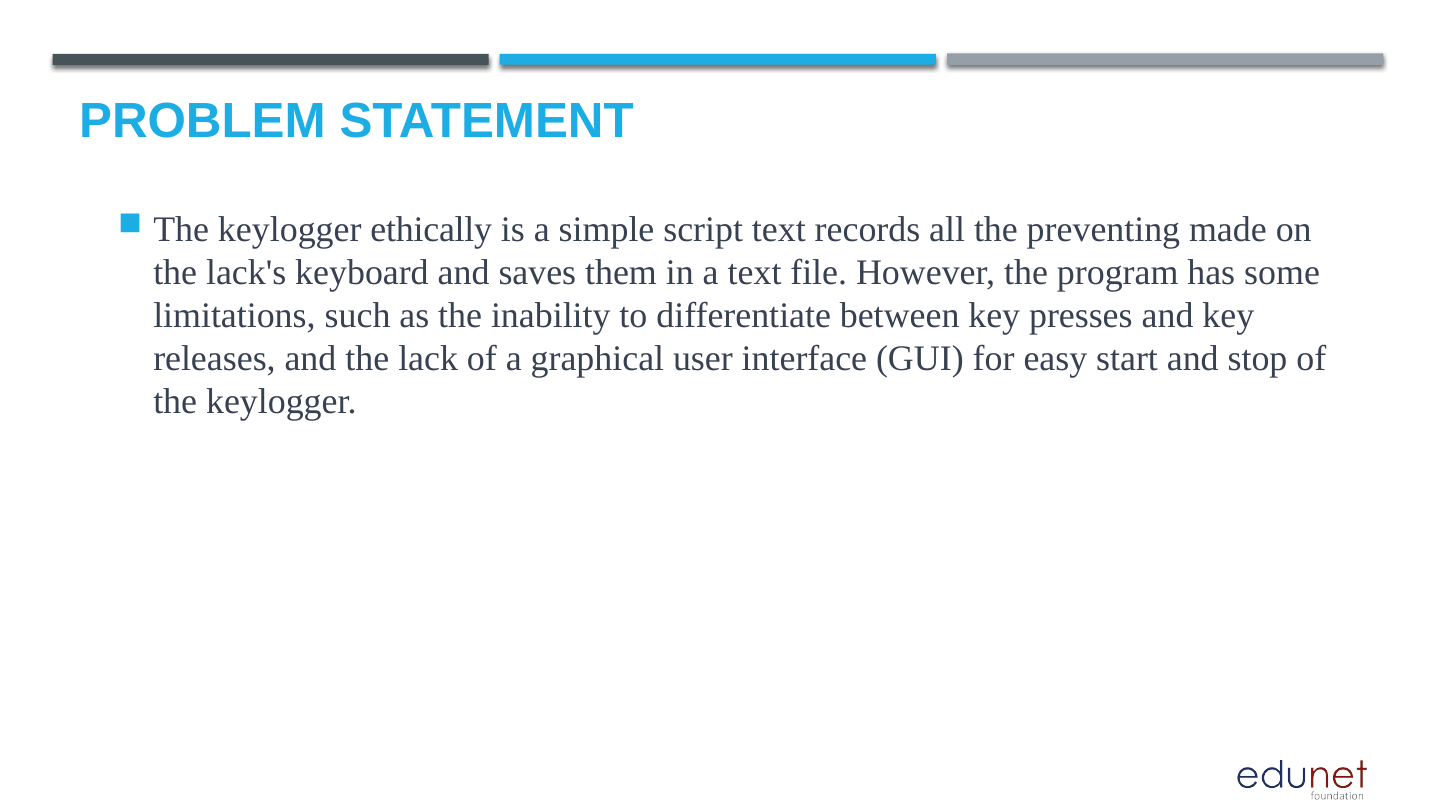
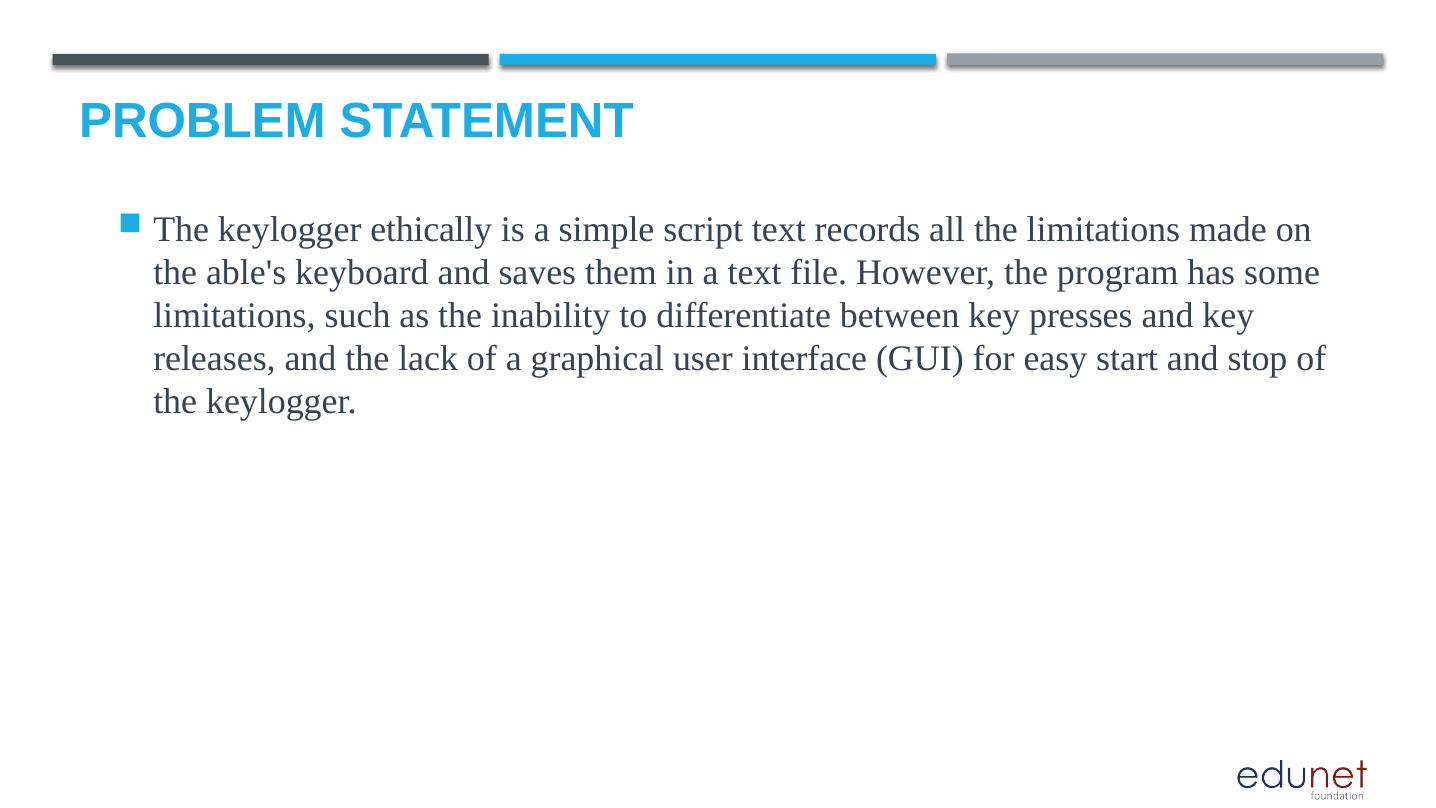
the preventing: preventing -> limitations
lack's: lack's -> able's
